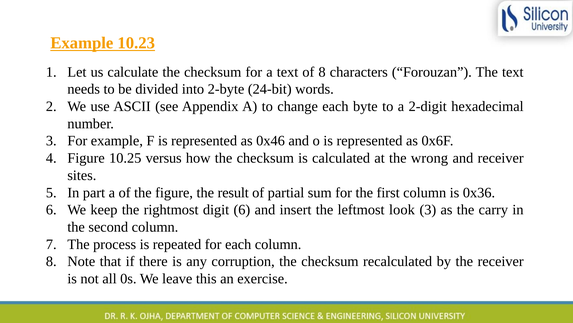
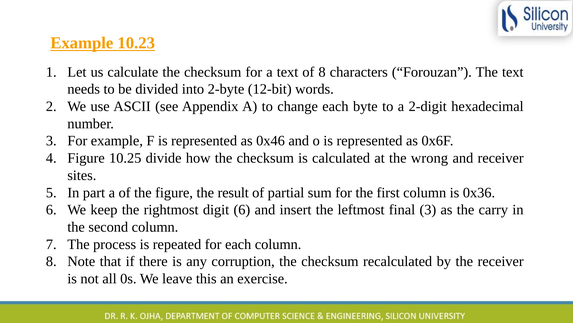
24-bit: 24-bit -> 12-bit
versus: versus -> divide
look: look -> final
